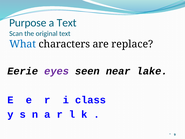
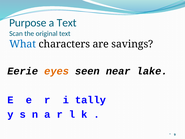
replace: replace -> savings
eyes colour: purple -> orange
class: class -> tally
